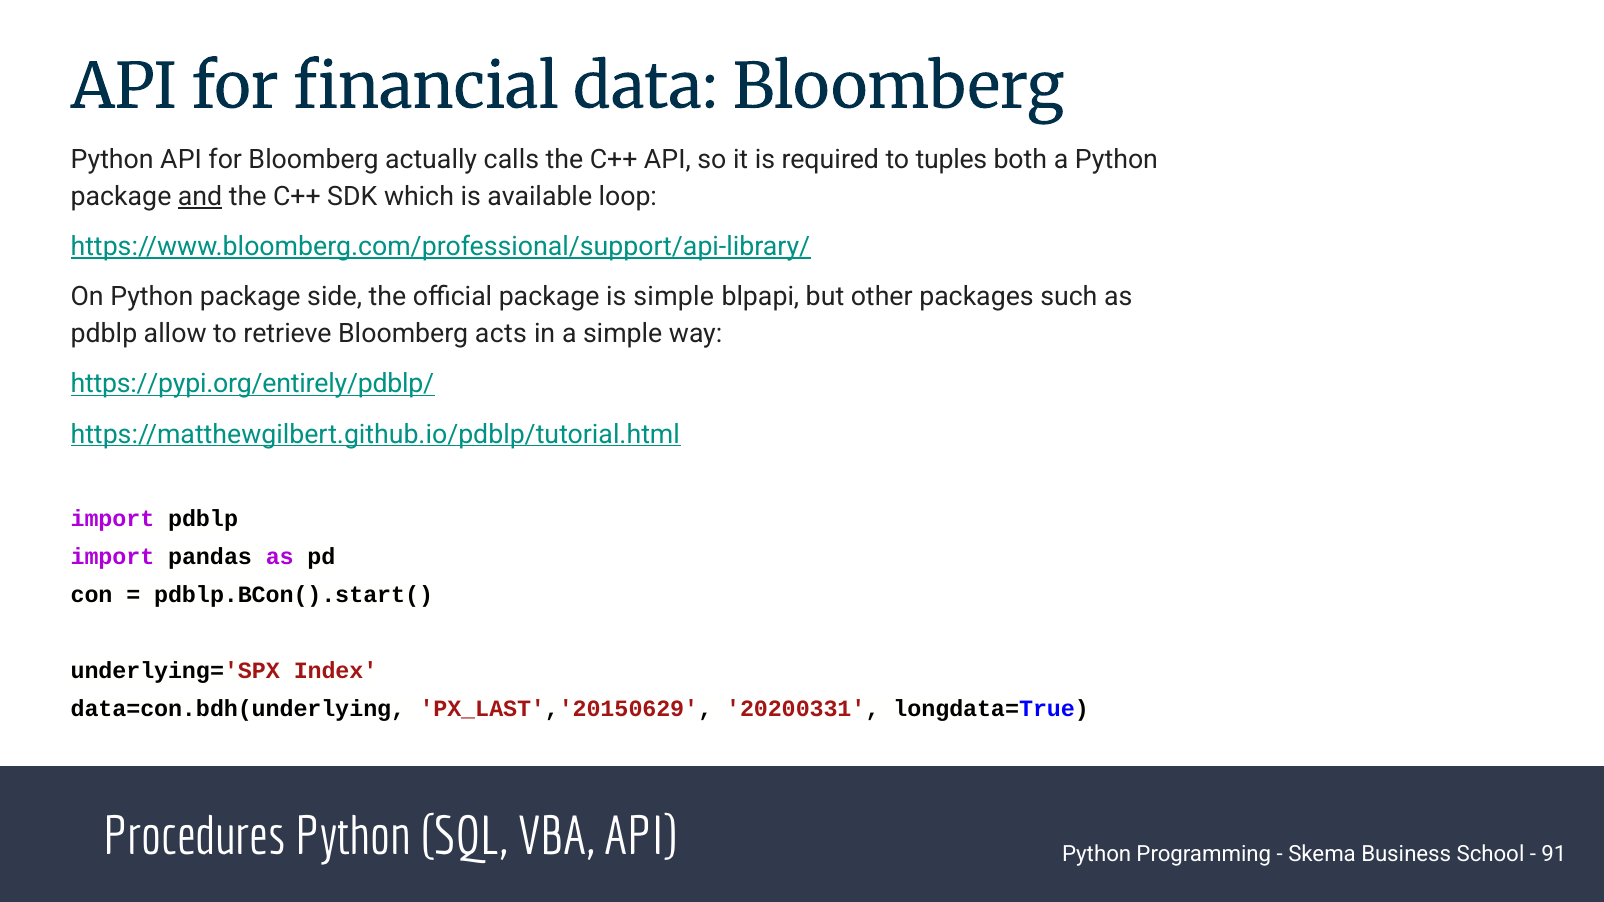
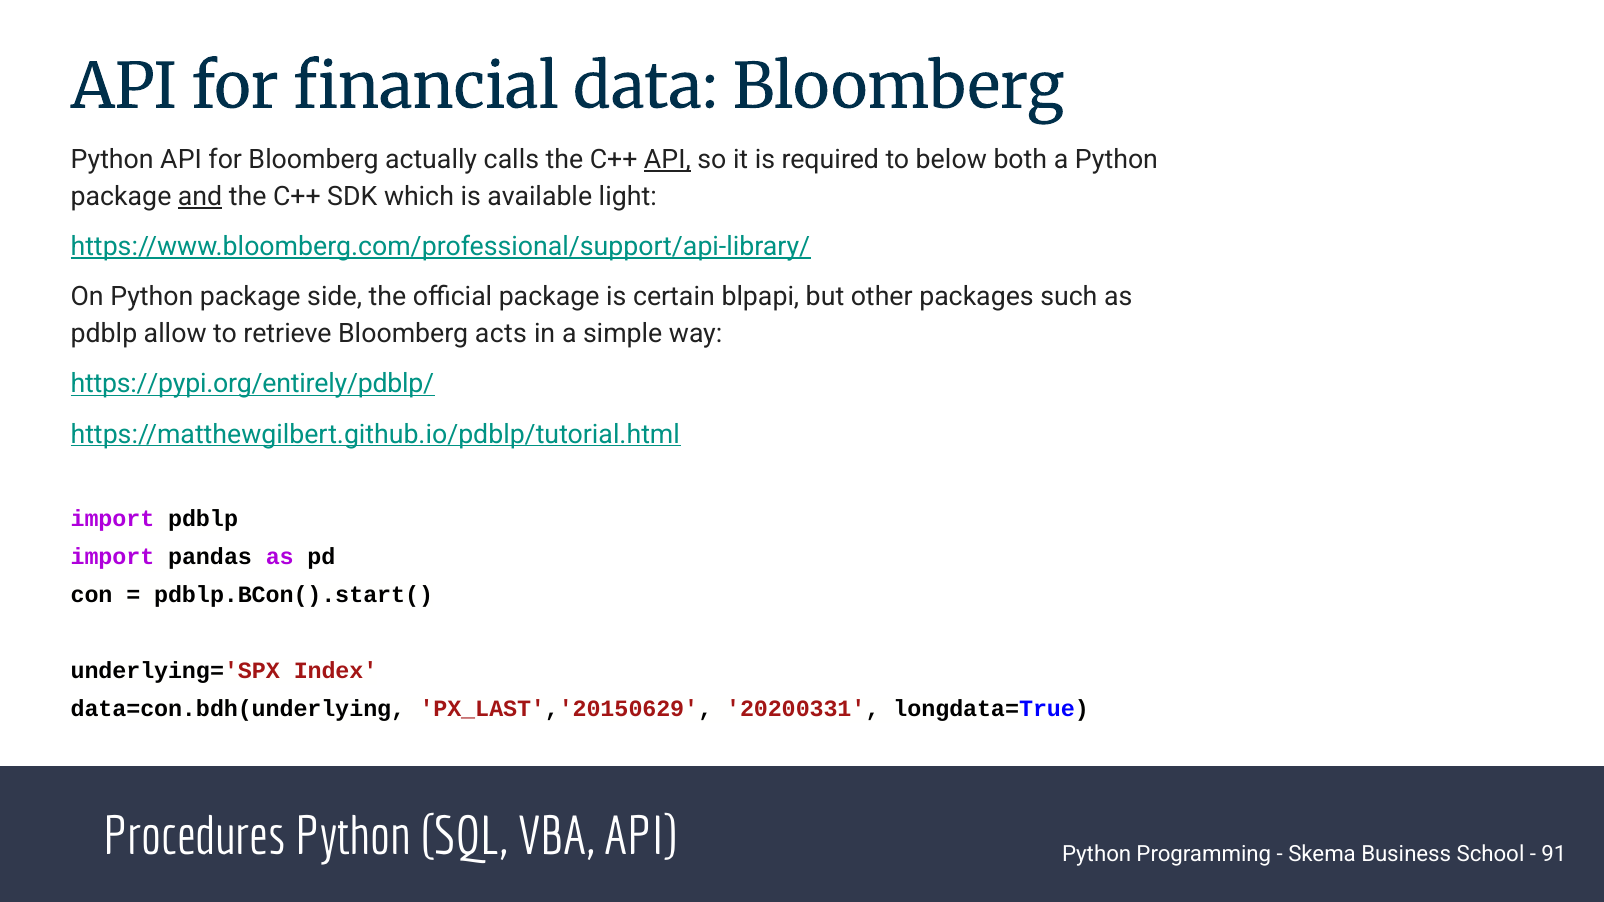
API at (667, 160) underline: none -> present
tuples: tuples -> below
loop: loop -> light
is simple: simple -> certain
